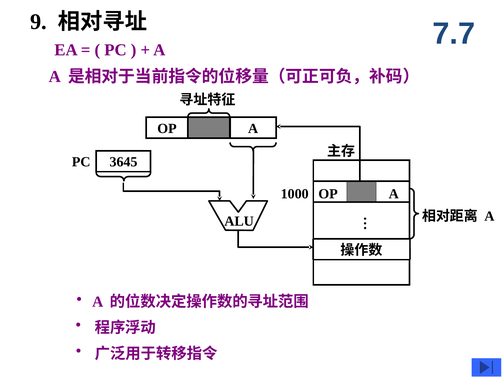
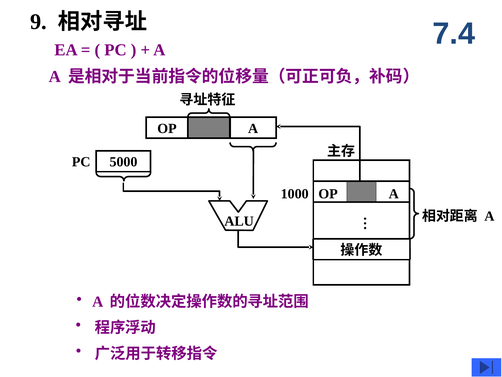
7.7: 7.7 -> 7.4
3645: 3645 -> 5000
